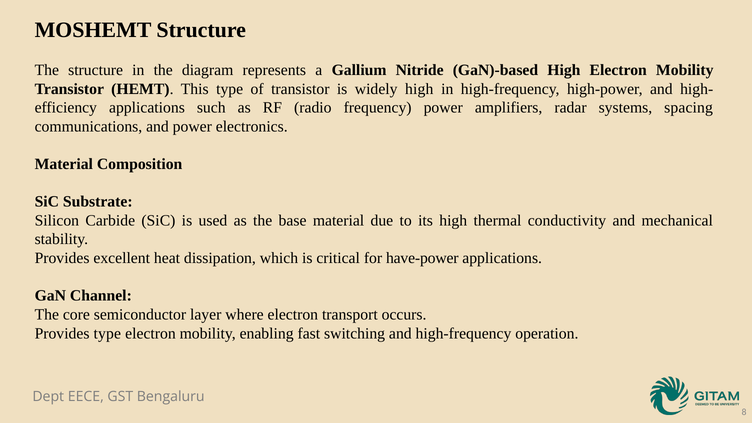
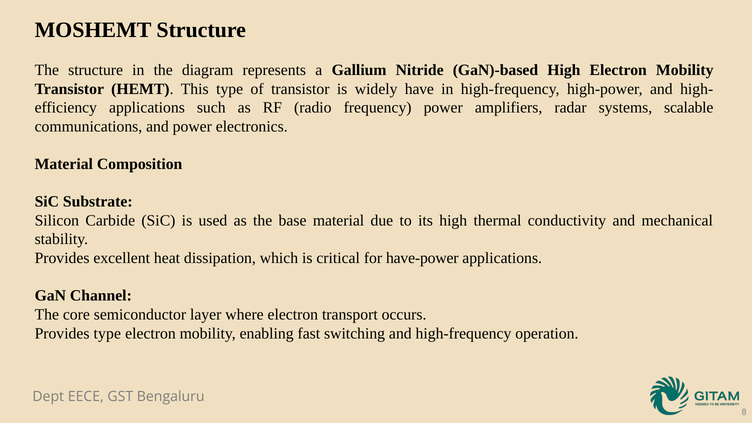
widely high: high -> have
spacing: spacing -> scalable
